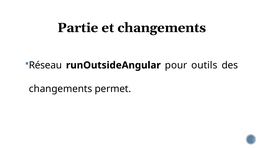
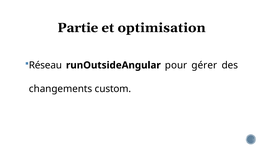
et changements: changements -> optimisation
outils: outils -> gérer
permet: permet -> custom
